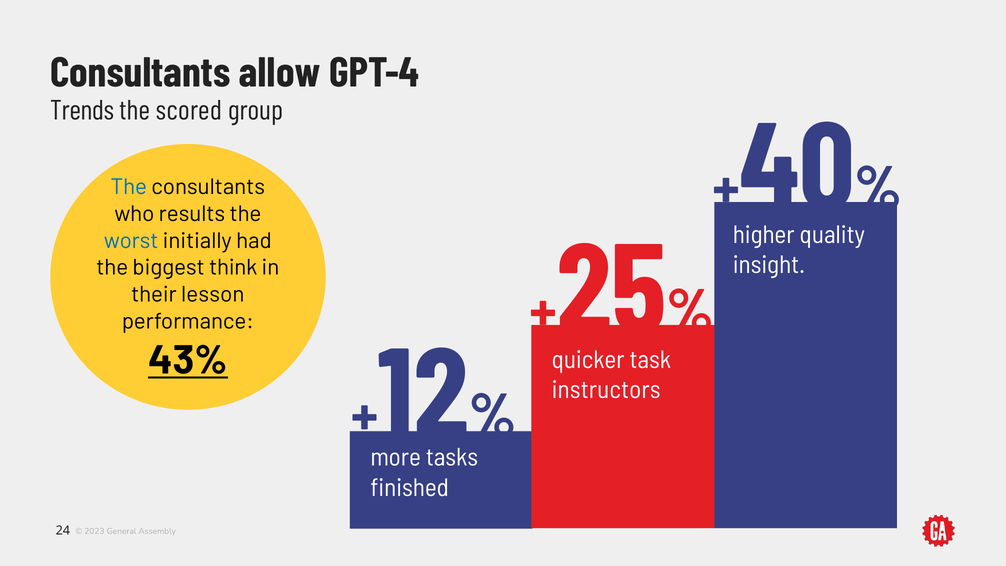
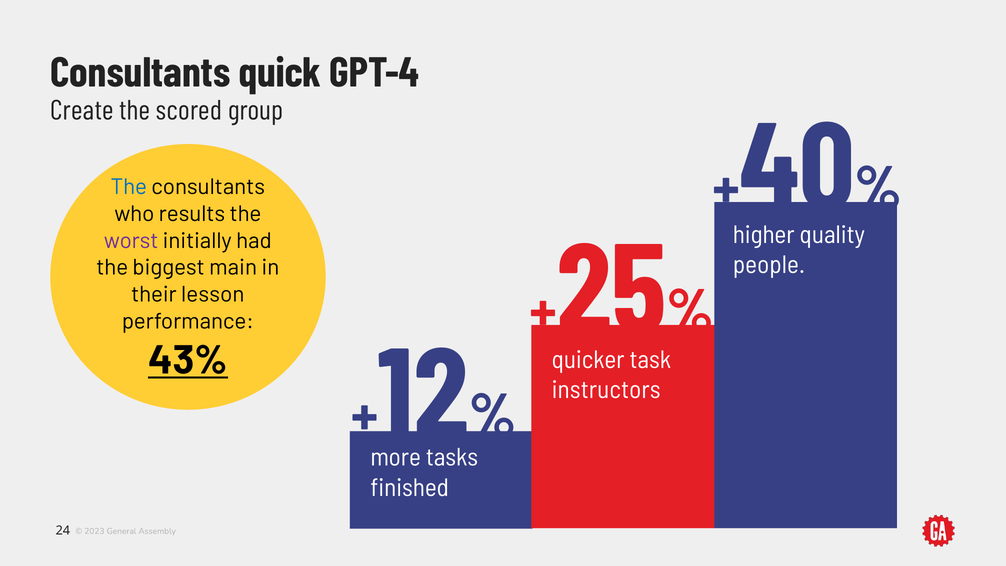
allow: allow -> quick
Trends: Trends -> Create
worst colour: blue -> purple
insight: insight -> people
think: think -> main
